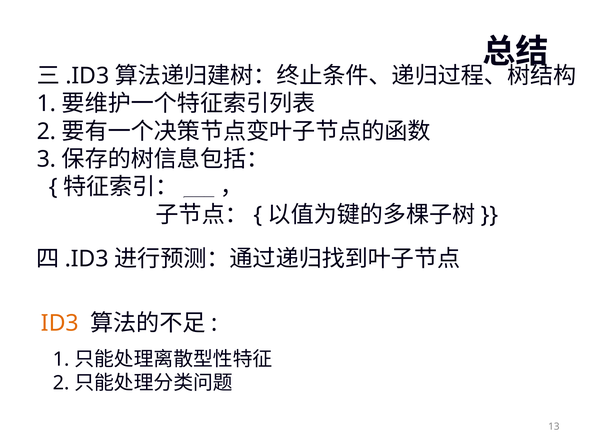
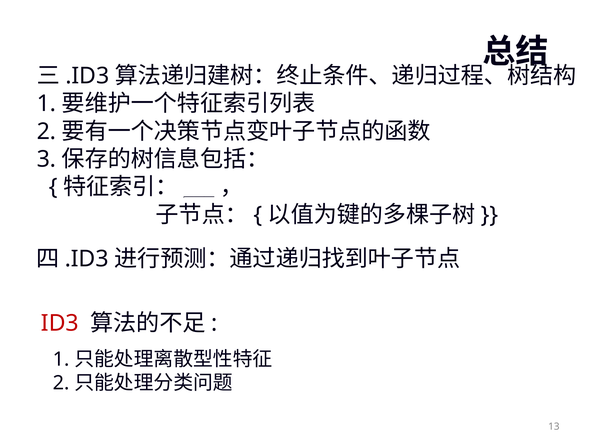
ID3 colour: orange -> red
